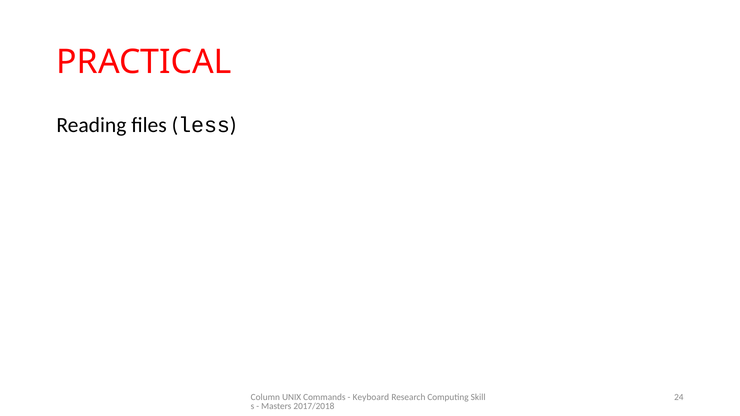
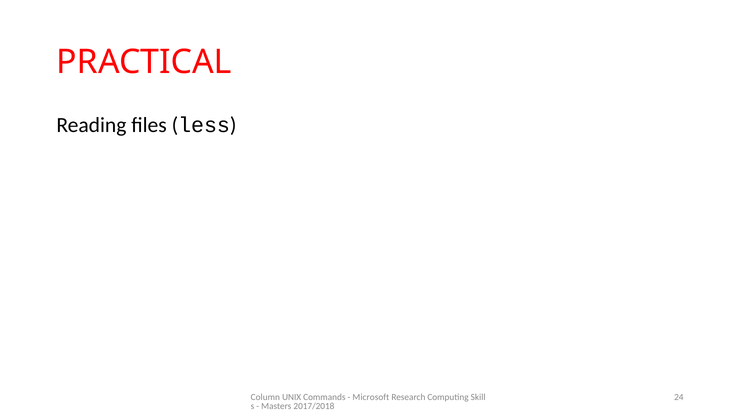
Keyboard: Keyboard -> Microsoft
